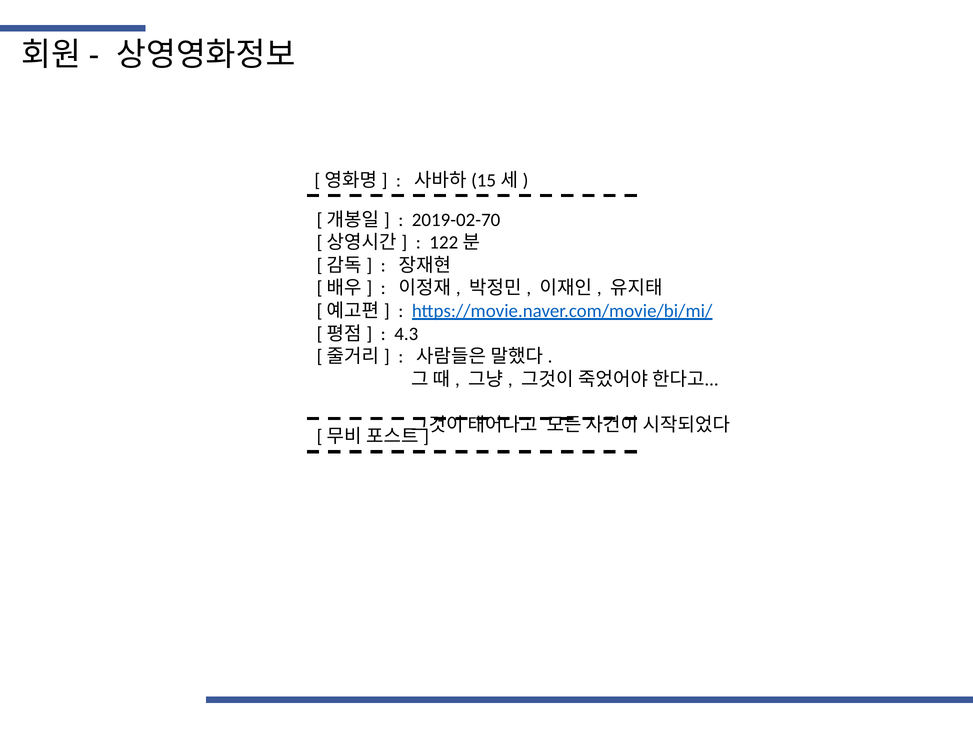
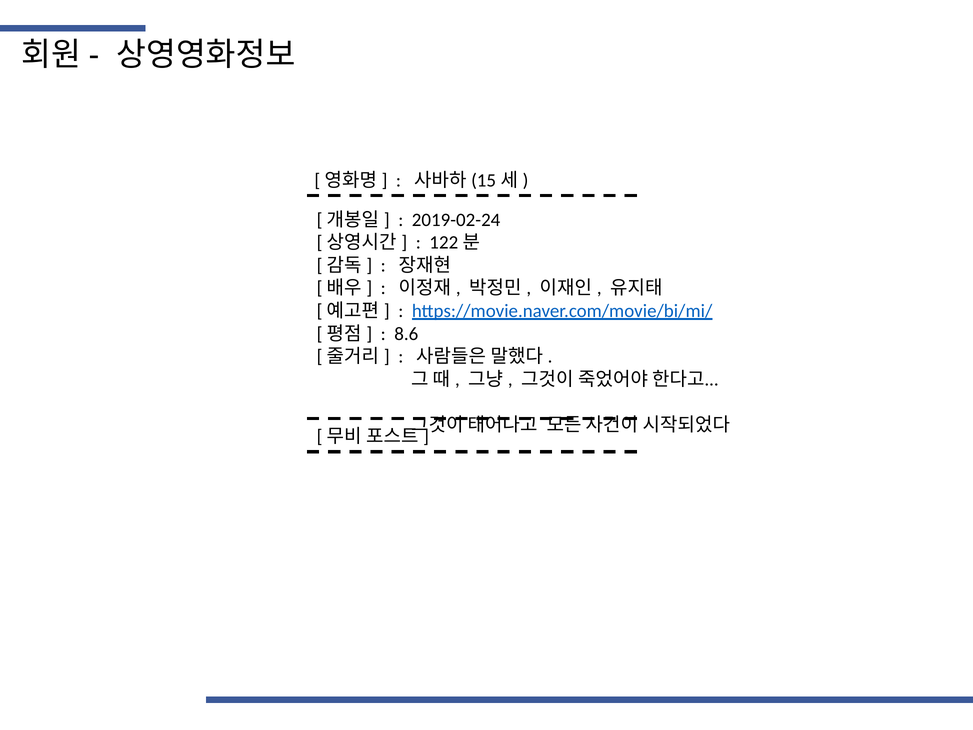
2019-02-70: 2019-02-70 -> 2019-02-24
4.3: 4.3 -> 8.6
